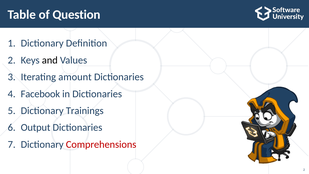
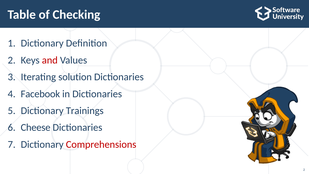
Question: Question -> Checking
and colour: black -> red
amount: amount -> solution
Output: Output -> Cheese
